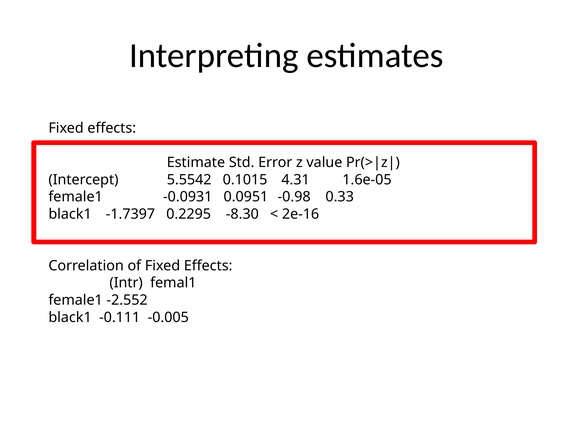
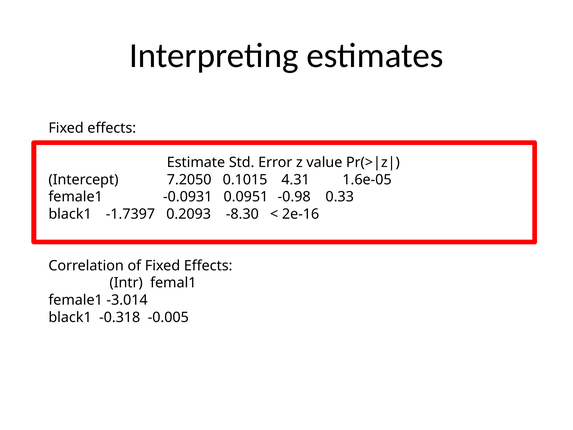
5.5542: 5.5542 -> 7.2050
0.2295: 0.2295 -> 0.2093
-2.552: -2.552 -> -3.014
-0.111: -0.111 -> -0.318
